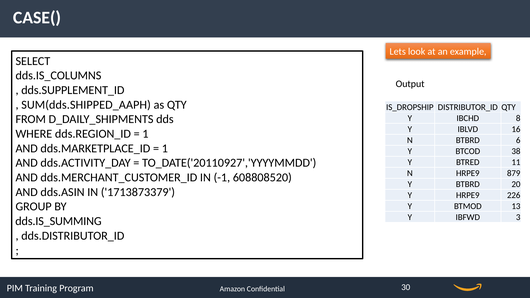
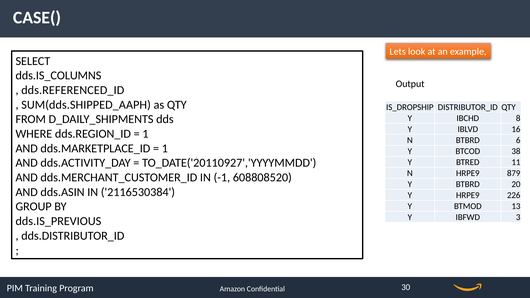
dds.SUPPLEMENT_ID: dds.SUPPLEMENT_ID -> dds.REFERENCED_ID
1713873379: 1713873379 -> 2116530384
dds.IS_SUMMING: dds.IS_SUMMING -> dds.IS_PREVIOUS
